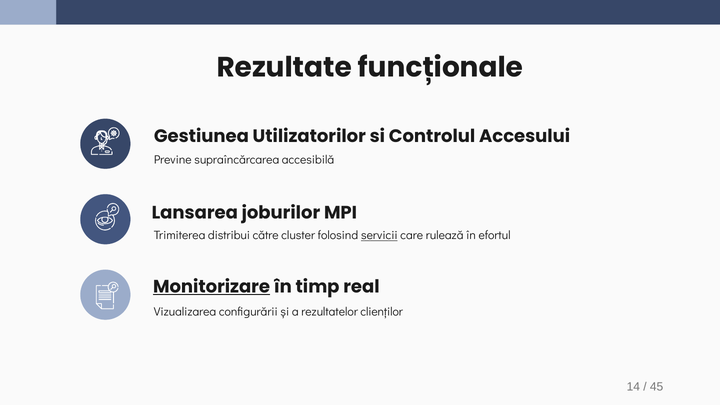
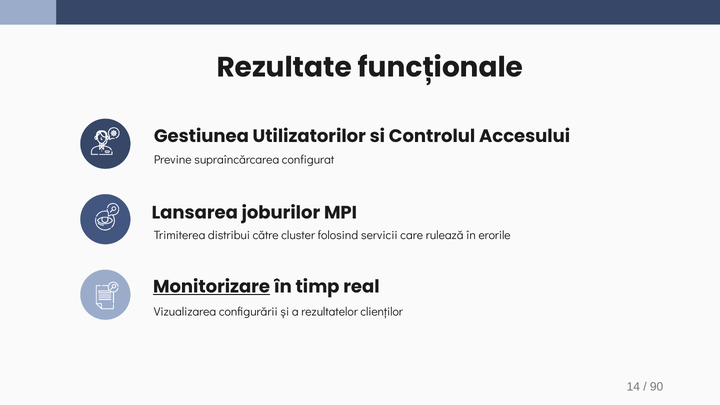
accesibilă: accesibilă -> configurat
servicii underline: present -> none
efortul: efortul -> erorile
45: 45 -> 90
